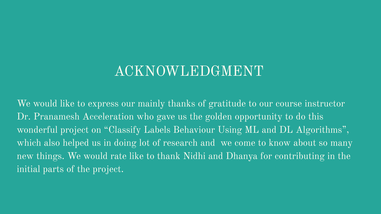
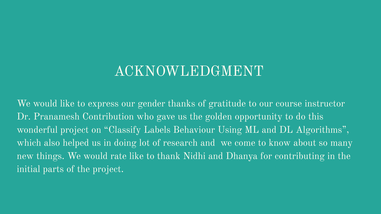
mainly: mainly -> gender
Acceleration: Acceleration -> Contribution
